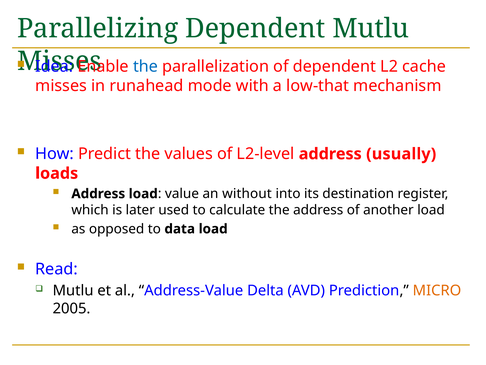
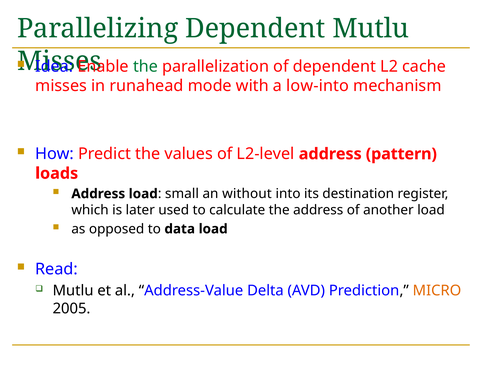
the at (146, 66) colour: blue -> green
low-that: low-that -> low-into
usually: usually -> pattern
value: value -> small
